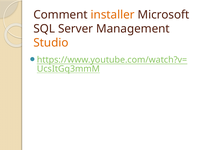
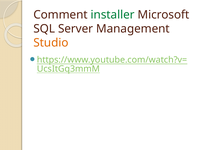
installer colour: orange -> green
